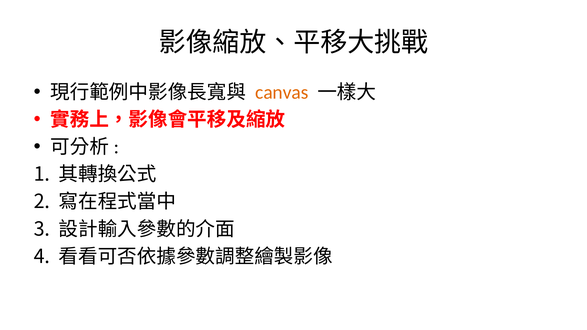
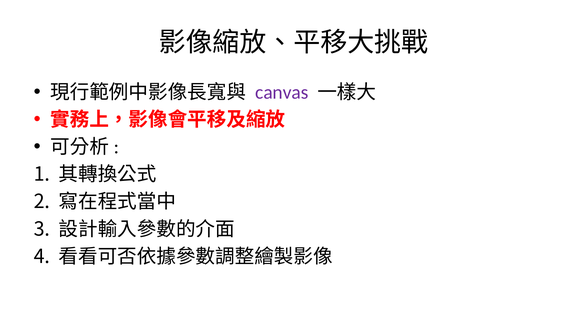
canvas colour: orange -> purple
